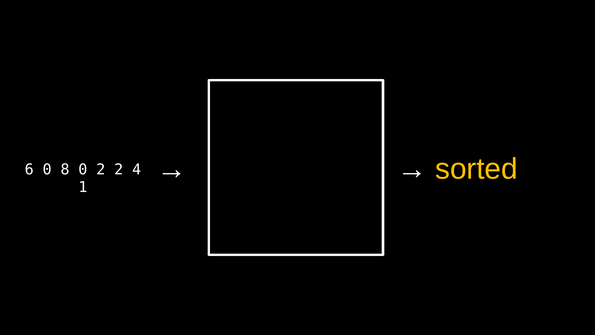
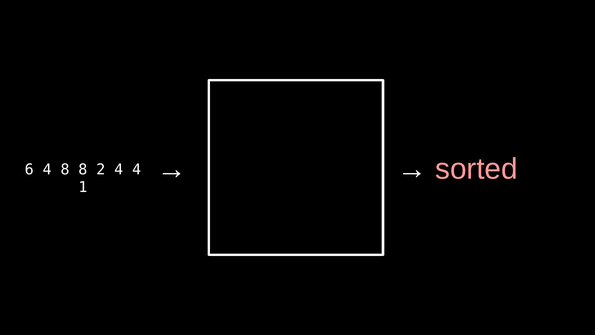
sorted colour: yellow -> pink
6 0: 0 -> 4
8 0: 0 -> 8
2 2: 2 -> 4
